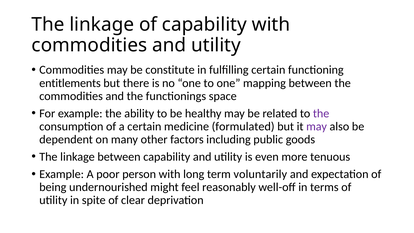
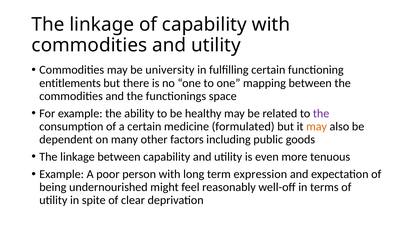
constitute: constitute -> university
may at (317, 126) colour: purple -> orange
voluntarily: voluntarily -> expression
